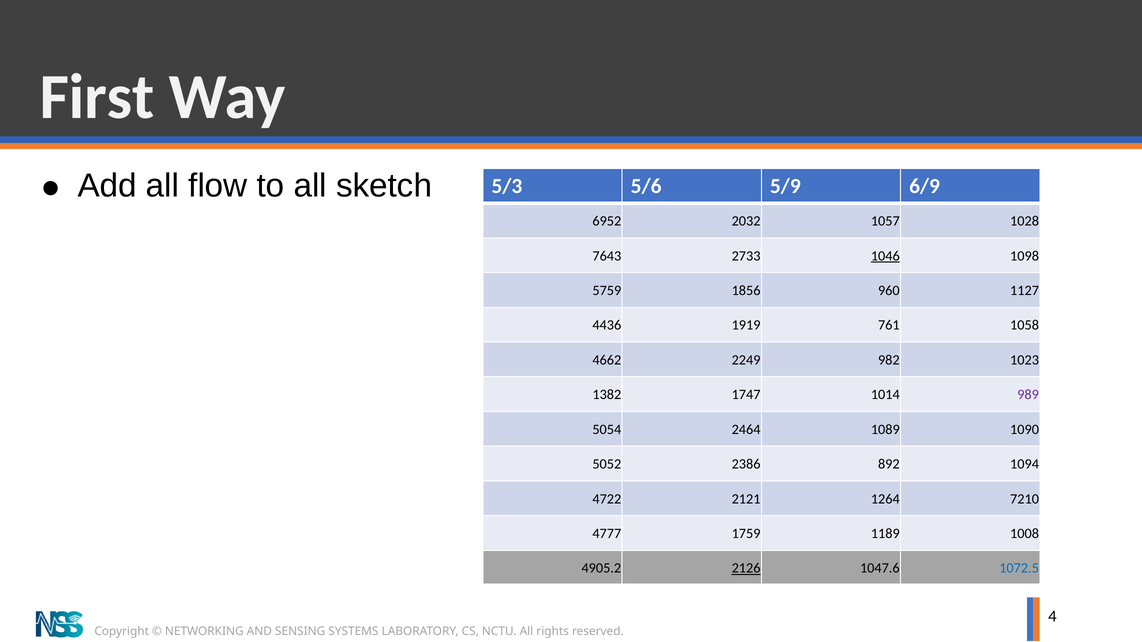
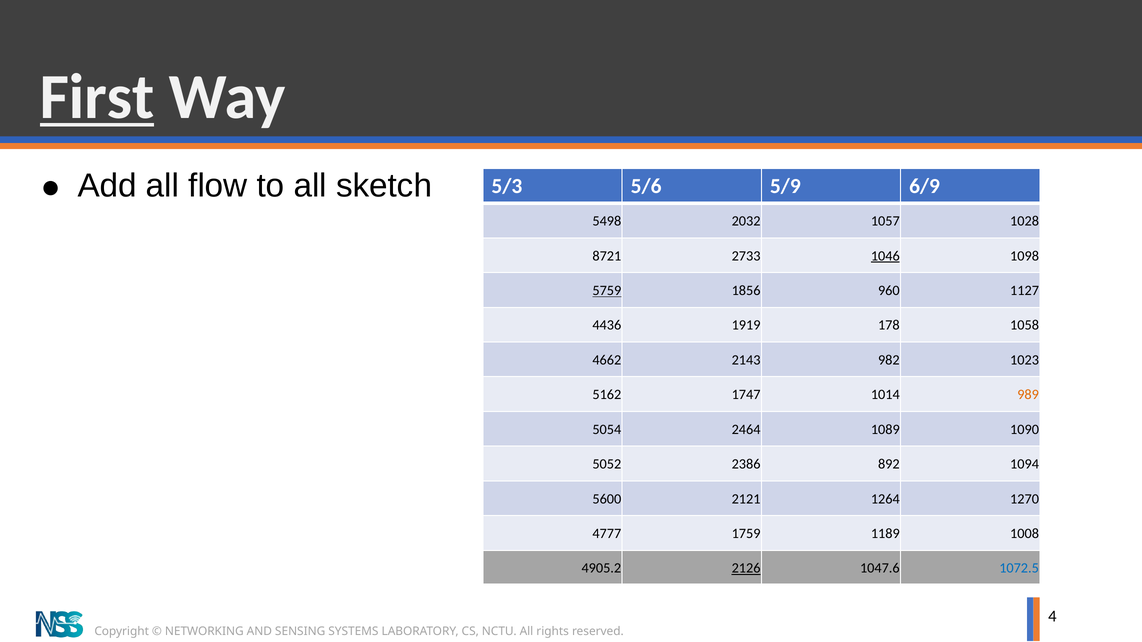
First underline: none -> present
6952: 6952 -> 5498
7643: 7643 -> 8721
5759 underline: none -> present
761: 761 -> 178
2249: 2249 -> 2143
1382: 1382 -> 5162
989 colour: purple -> orange
4722: 4722 -> 5600
7210: 7210 -> 1270
